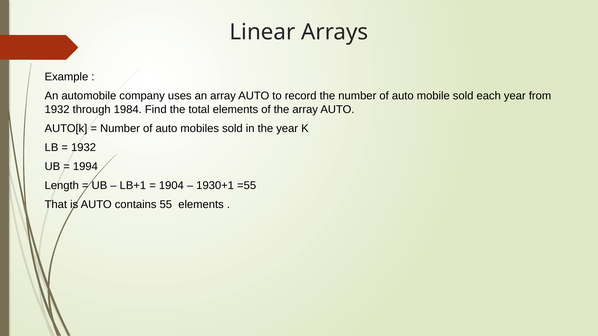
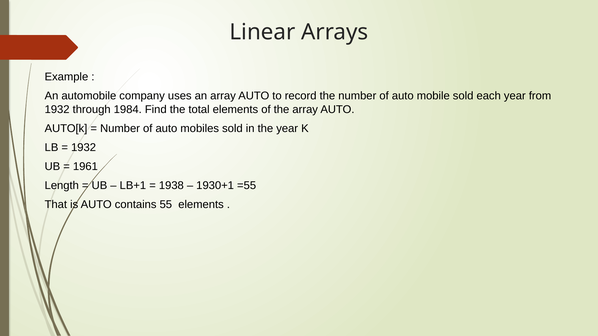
1994: 1994 -> 1961
1904: 1904 -> 1938
